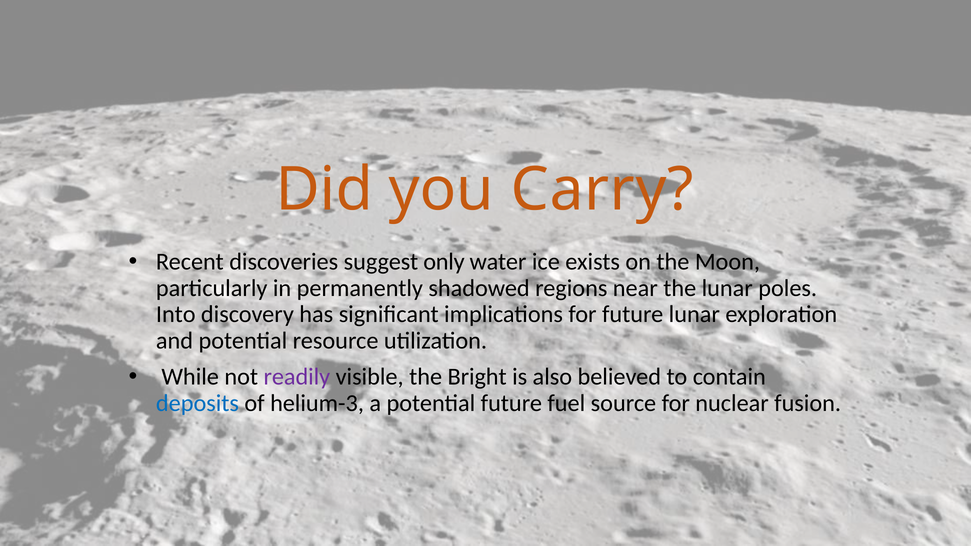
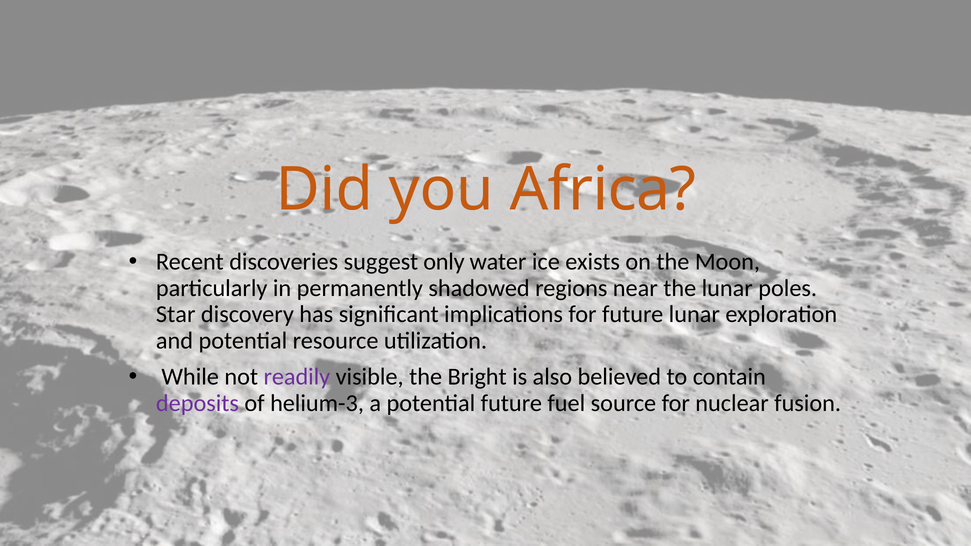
Carry: Carry -> Africa
Into: Into -> Star
deposits colour: blue -> purple
